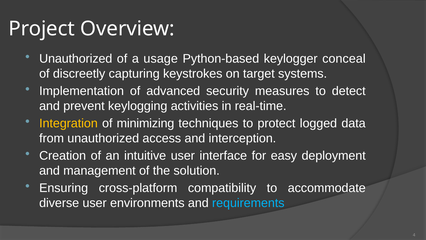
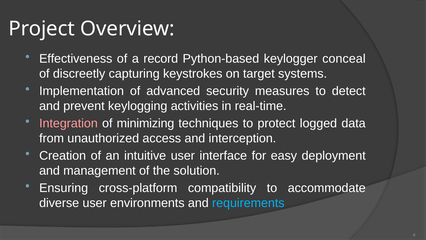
Unauthorized at (76, 59): Unauthorized -> Effectiveness
usage: usage -> record
Integration colour: yellow -> pink
